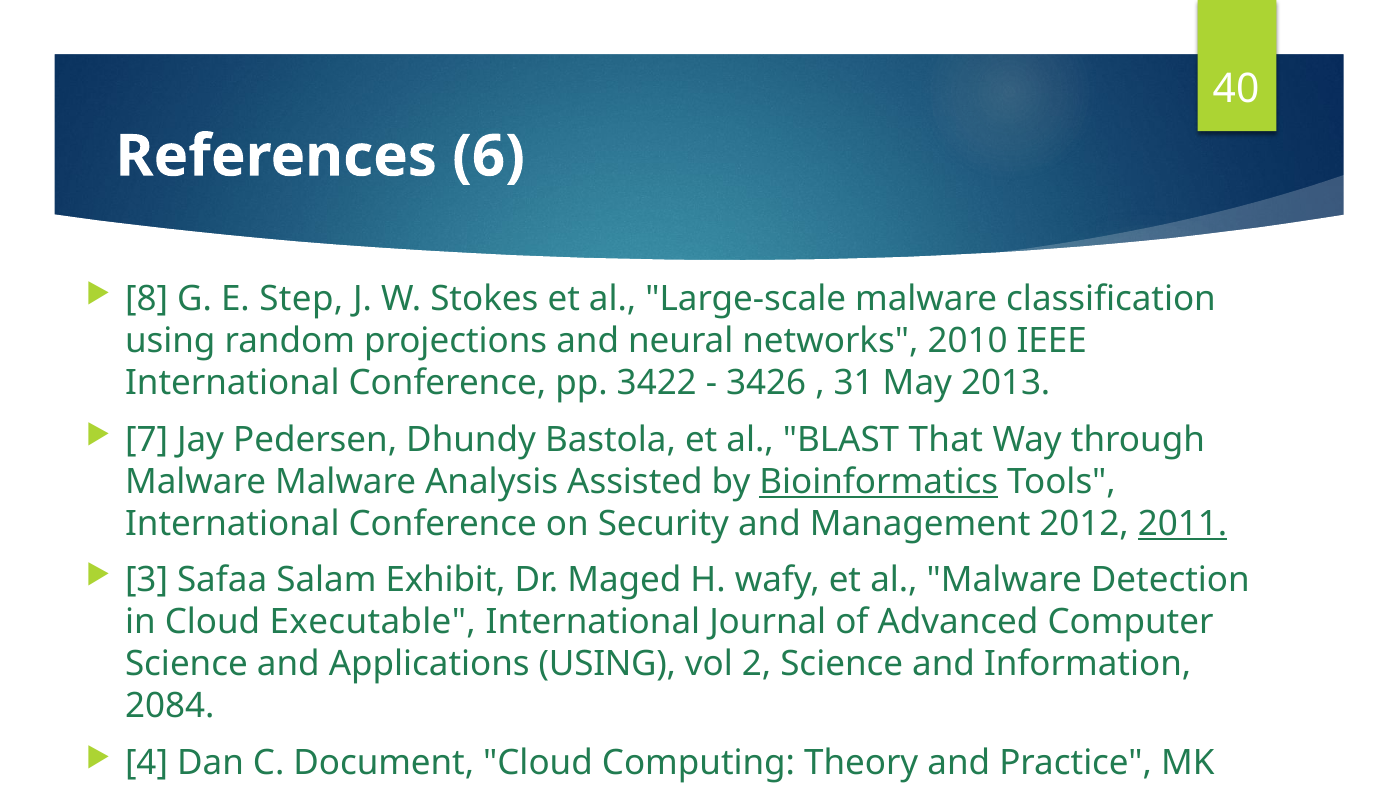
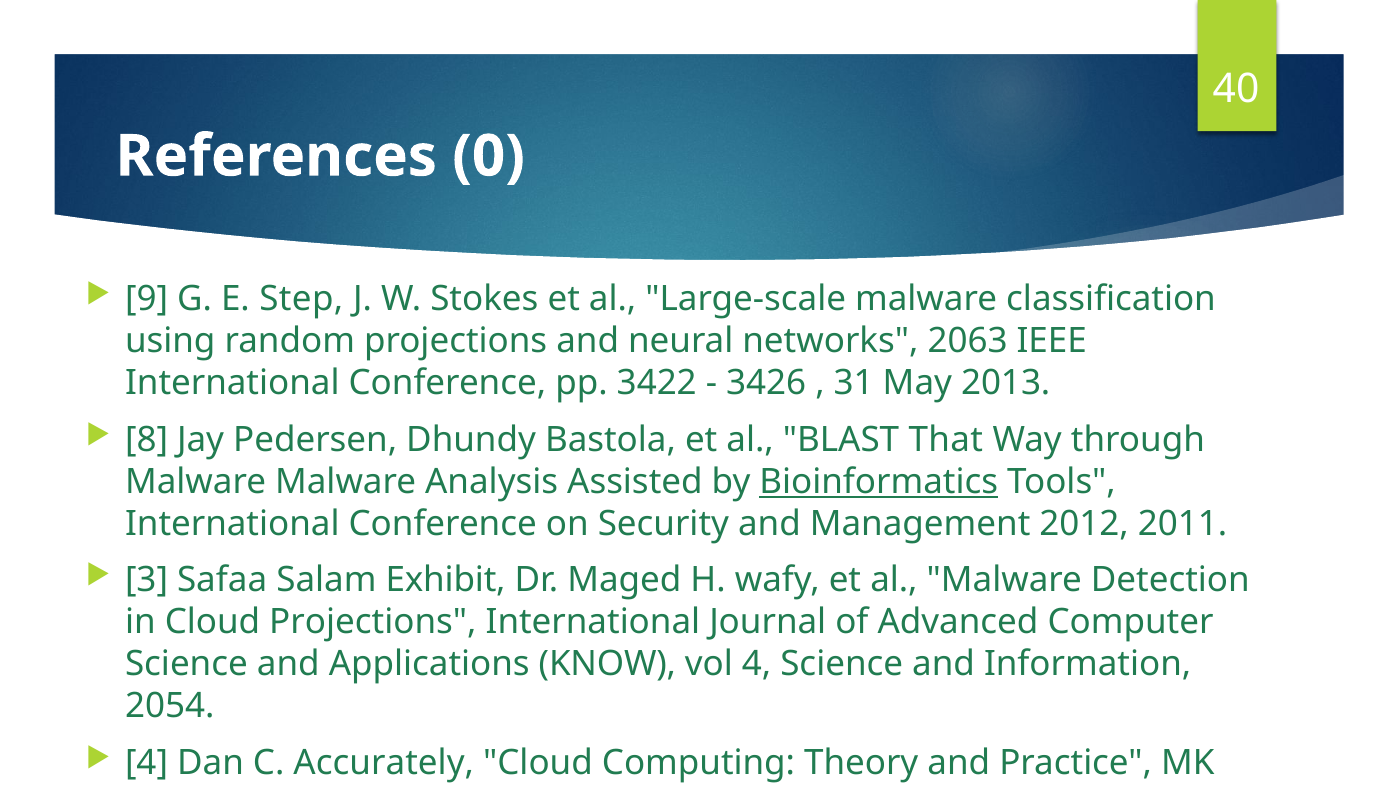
6: 6 -> 0
8: 8 -> 9
2010: 2010 -> 2063
7: 7 -> 8
2011 underline: present -> none
Cloud Executable: Executable -> Projections
Applications USING: USING -> KNOW
vol 2: 2 -> 4
2084: 2084 -> 2054
Document: Document -> Accurately
